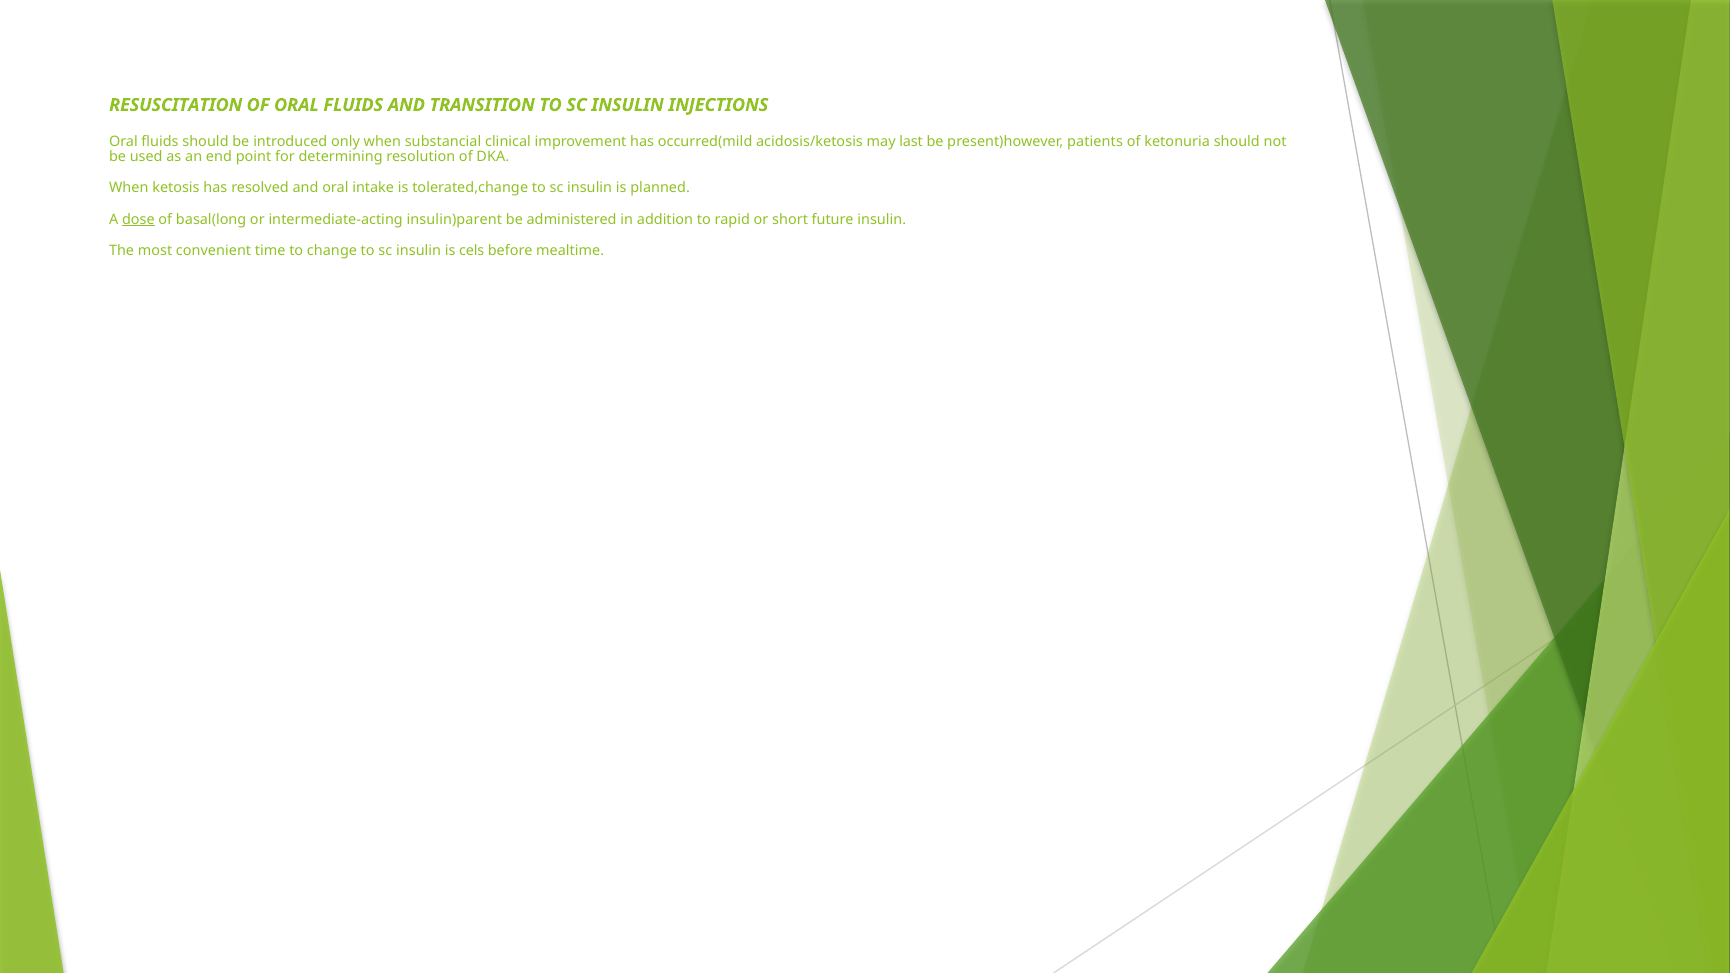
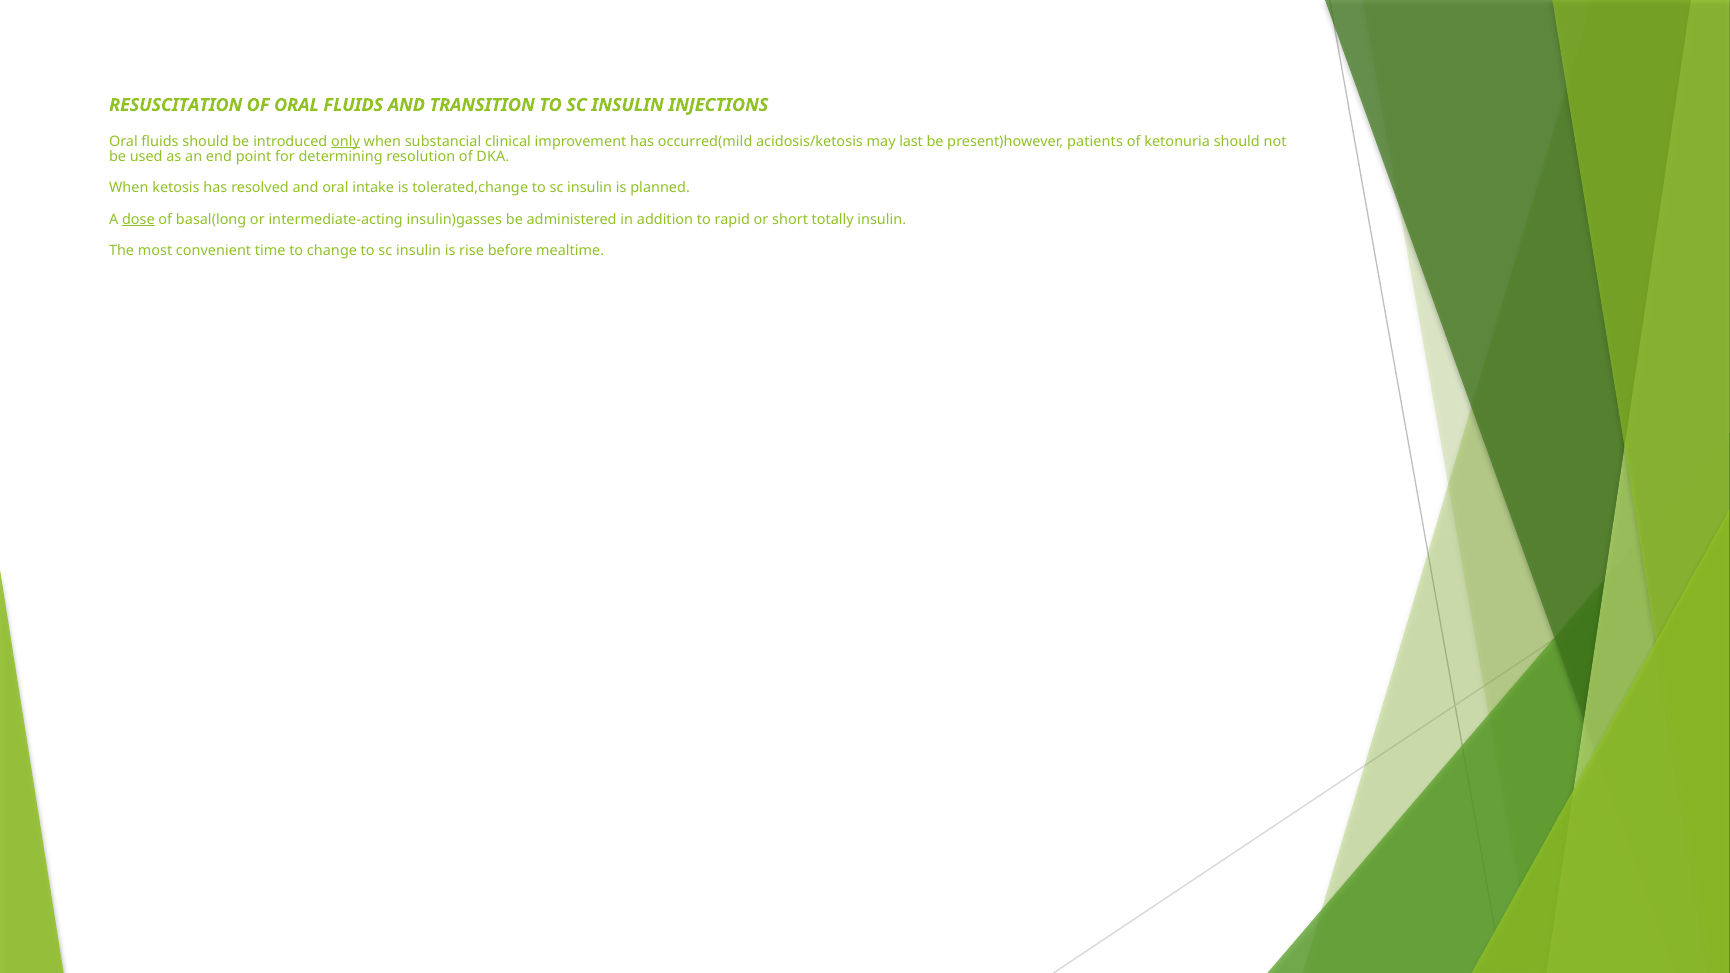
only underline: none -> present
insulin)parent: insulin)parent -> insulin)gasses
future: future -> totally
cels: cels -> rise
